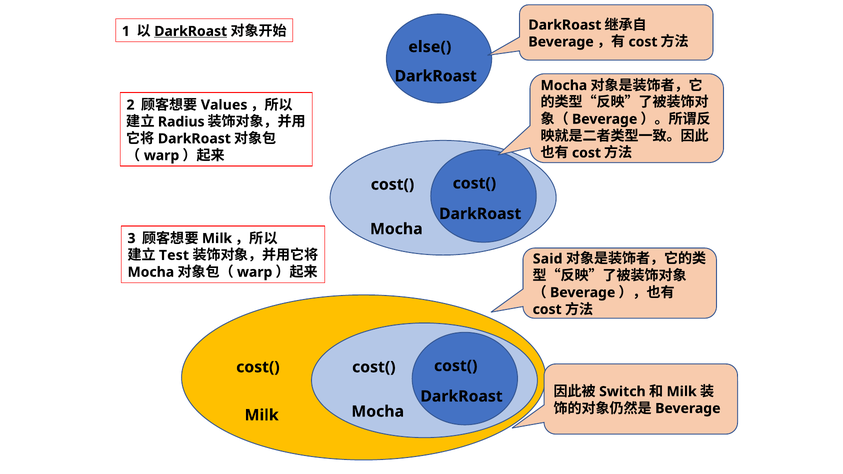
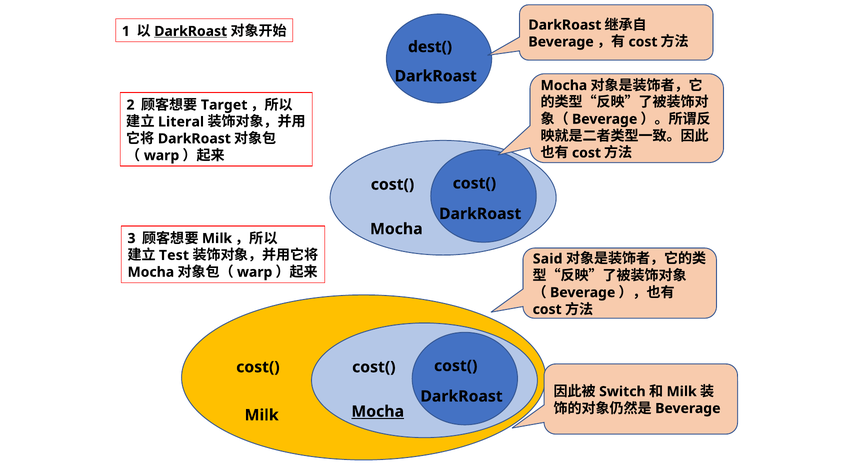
else(: else( -> dest(
Values: Values -> Target
Radius: Radius -> Literal
Mocha at (378, 412) underline: none -> present
